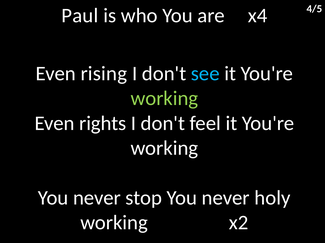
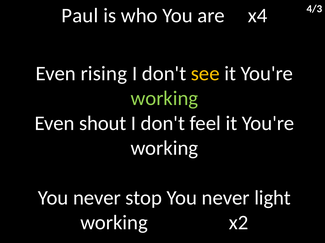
4/5: 4/5 -> 4/3
see colour: light blue -> yellow
rights: rights -> shout
holy: holy -> light
